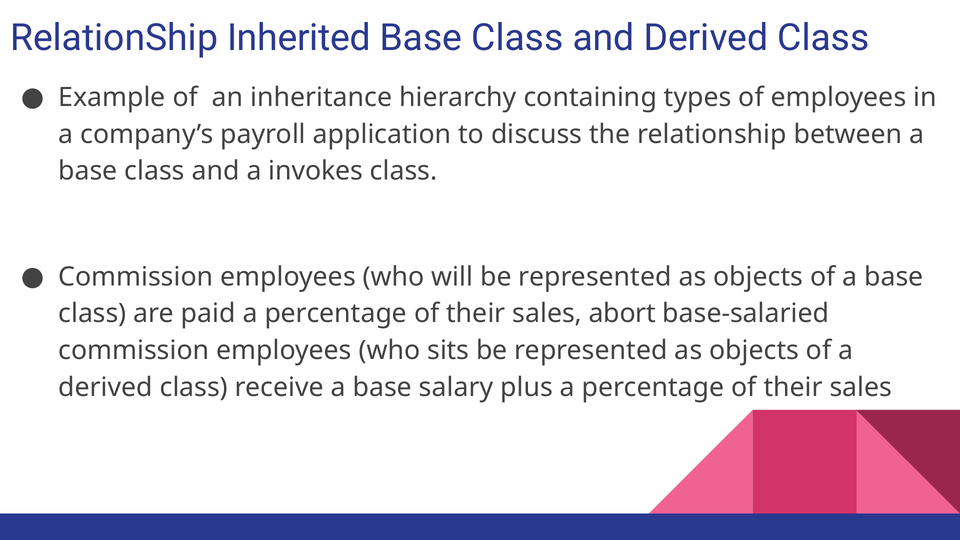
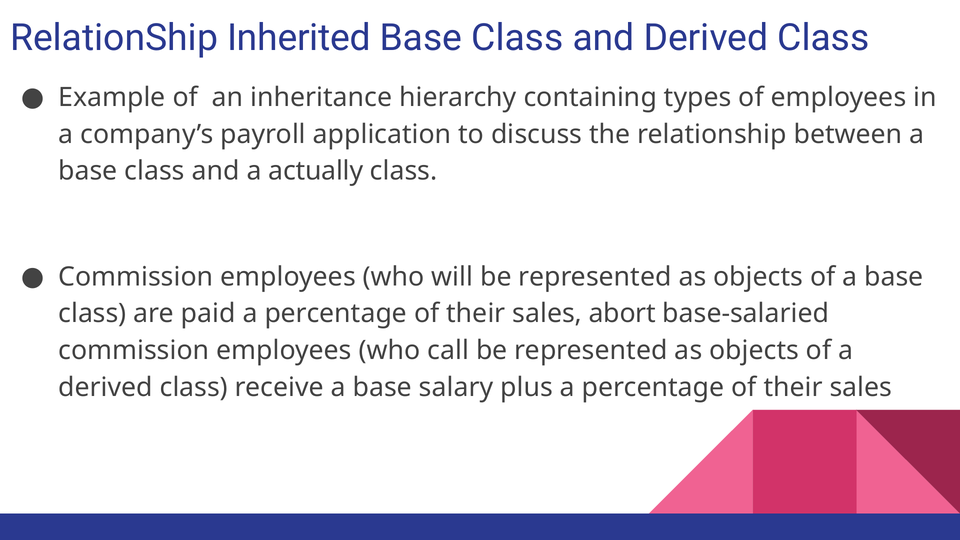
invokes: invokes -> actually
sits: sits -> call
